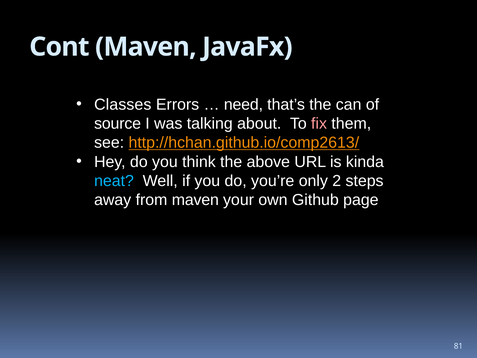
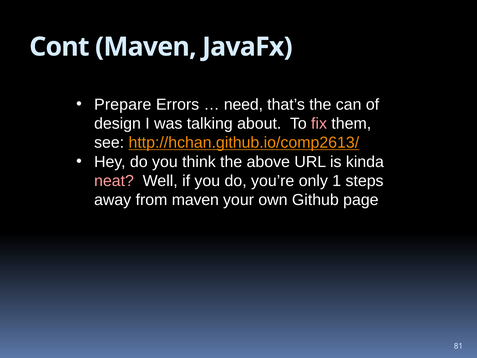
Classes: Classes -> Prepare
source: source -> design
neat colour: light blue -> pink
2: 2 -> 1
